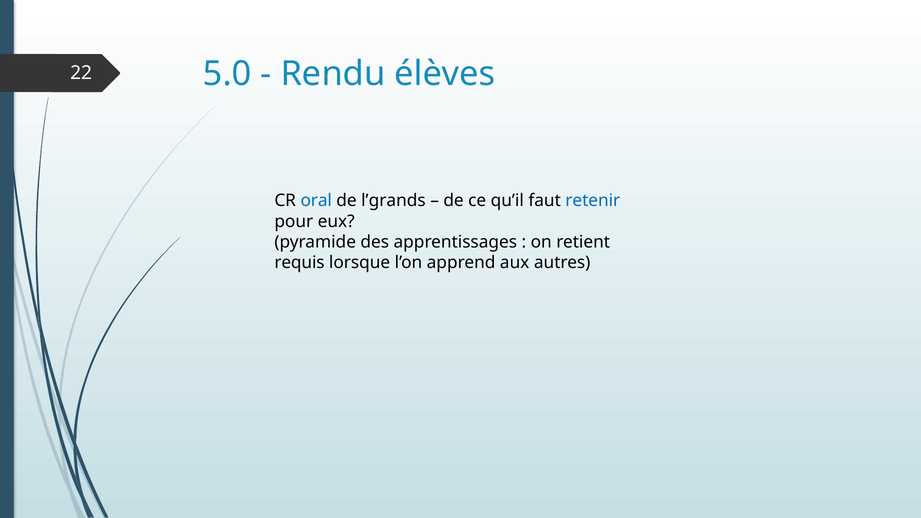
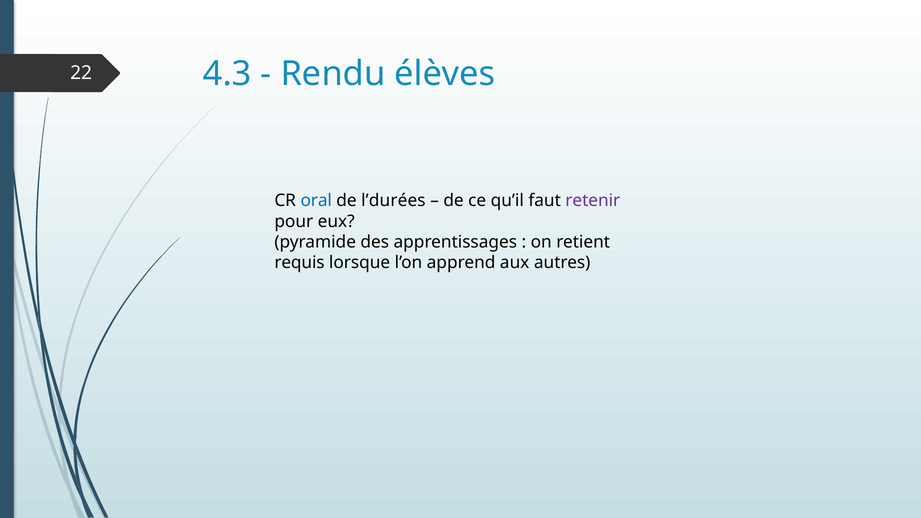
5.0: 5.0 -> 4.3
l’grands: l’grands -> l’durées
retenir colour: blue -> purple
